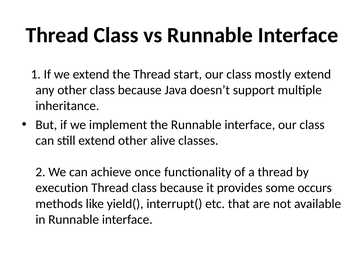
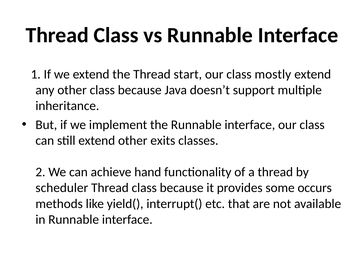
alive: alive -> exits
once: once -> hand
execution: execution -> scheduler
